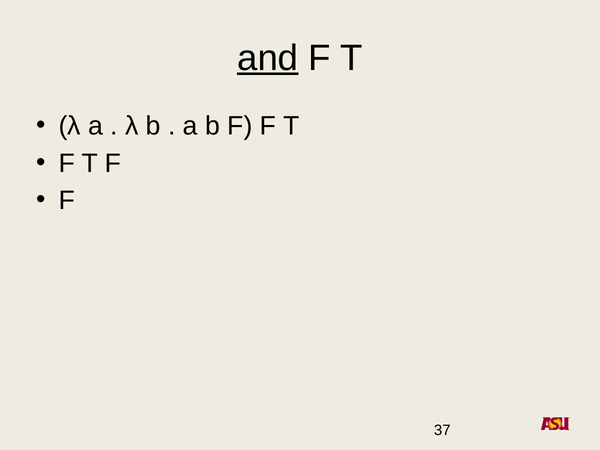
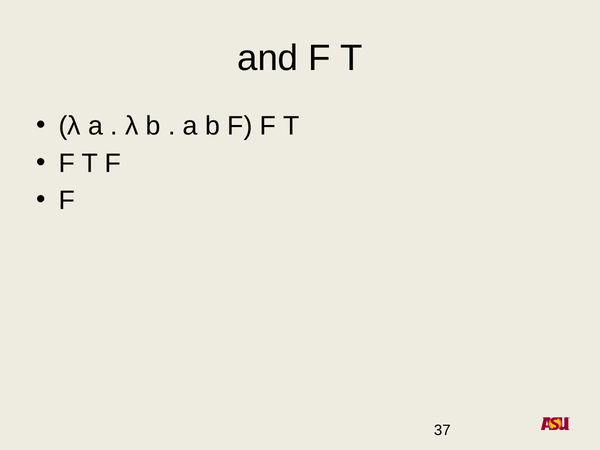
and underline: present -> none
